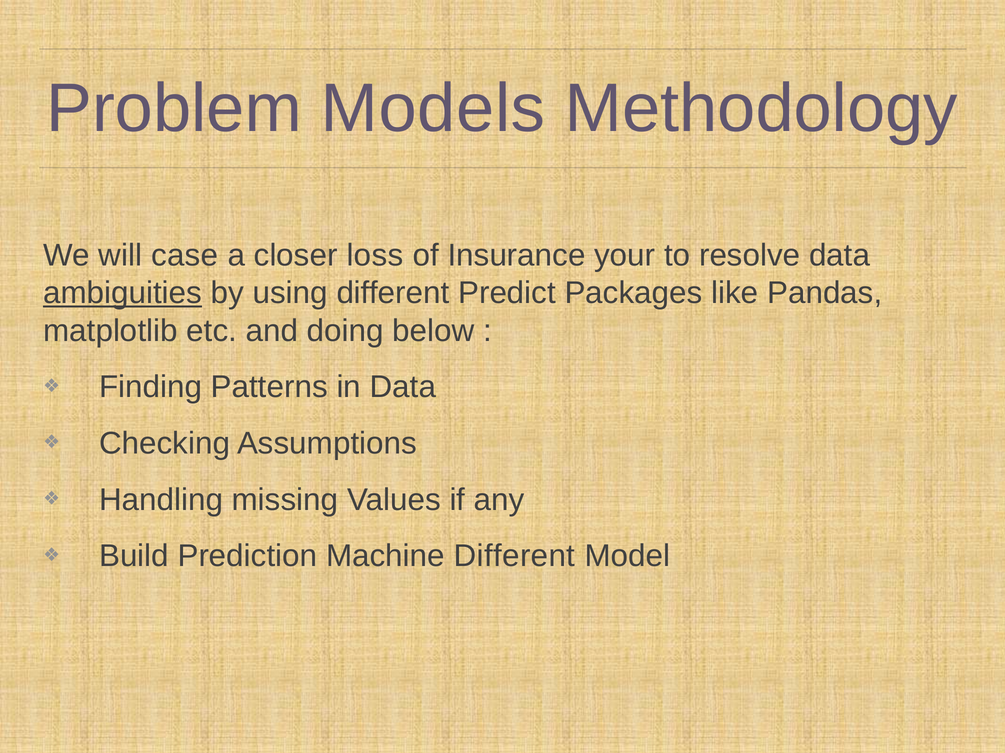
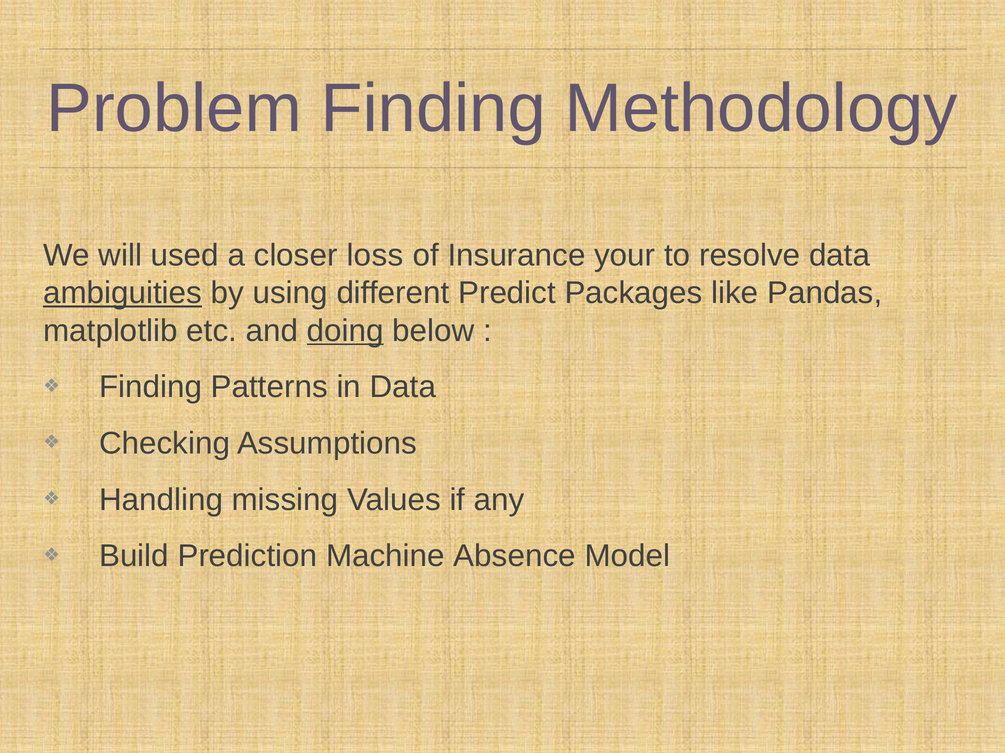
Problem Models: Models -> Finding
case: case -> used
doing underline: none -> present
Machine Different: Different -> Absence
